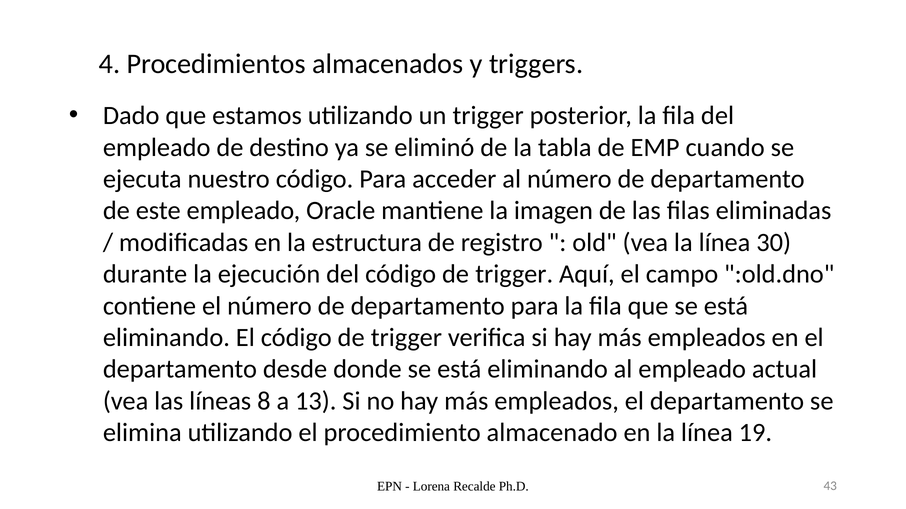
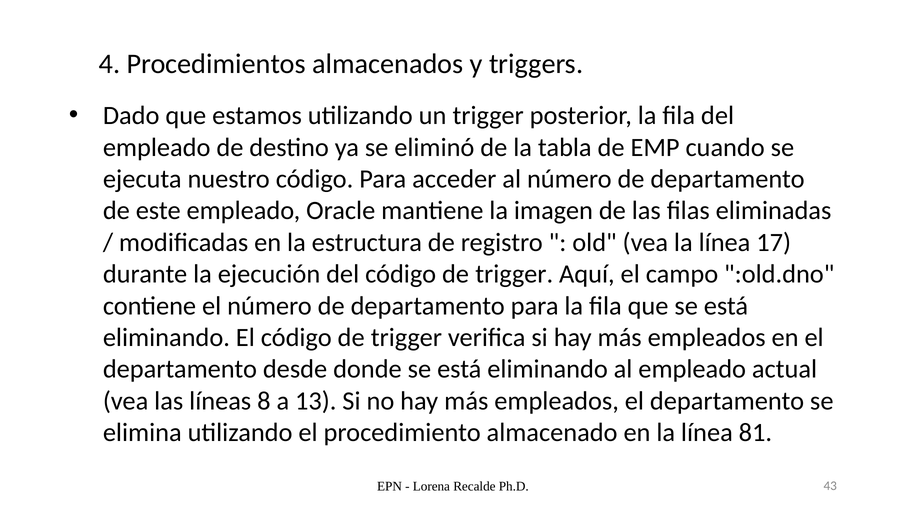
30: 30 -> 17
19: 19 -> 81
